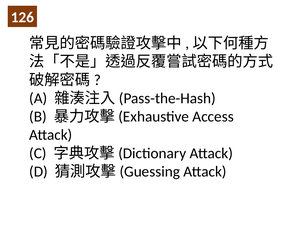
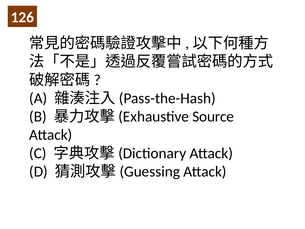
Access: Access -> Source
